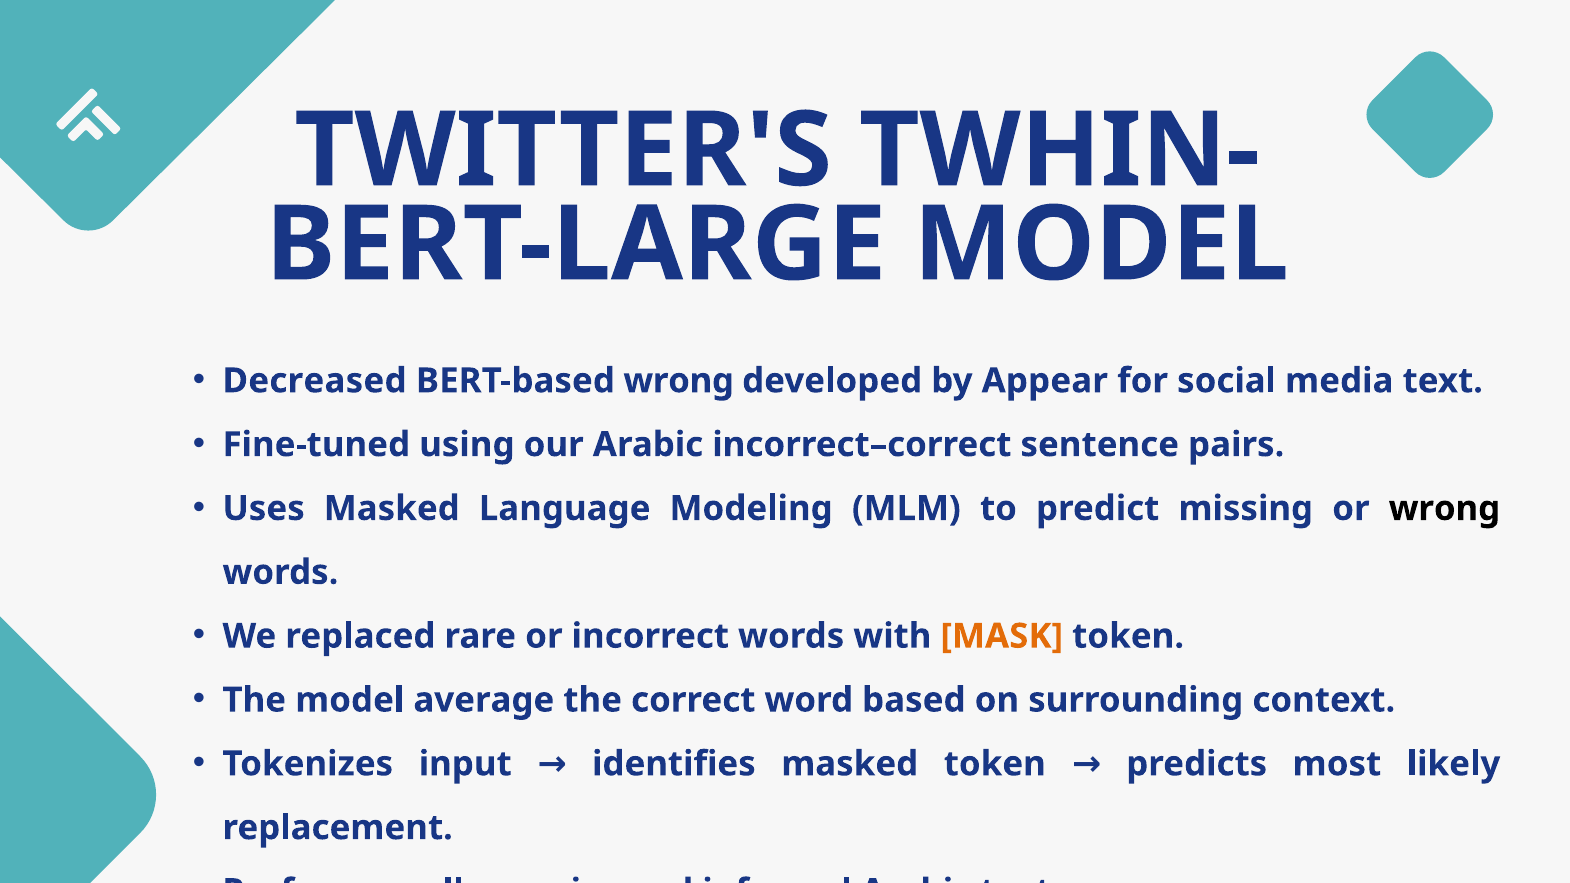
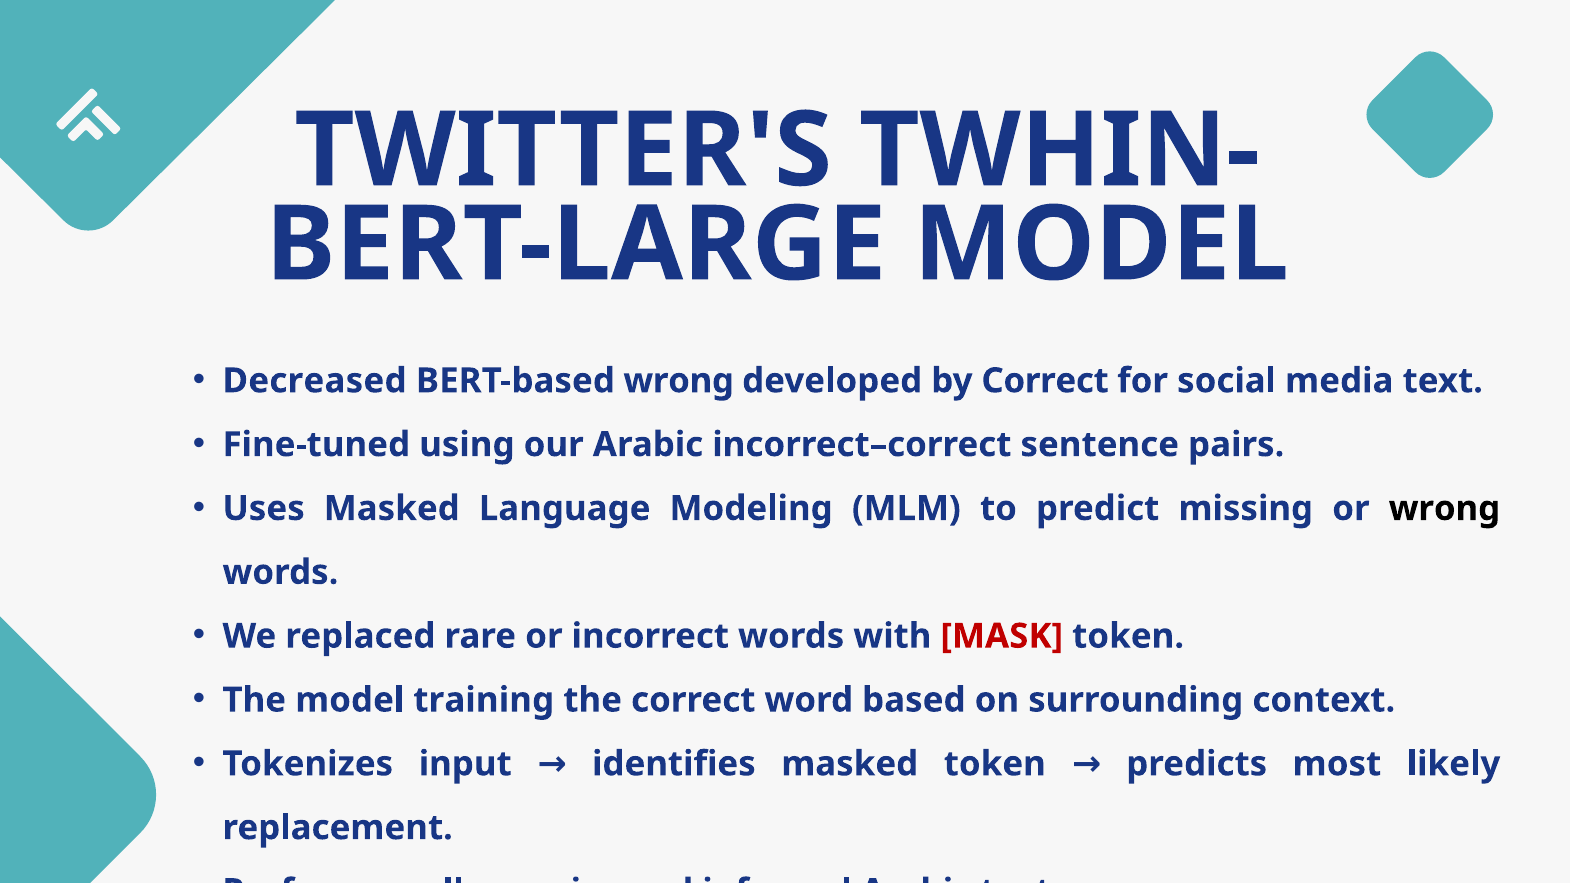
by Appear: Appear -> Correct
MASK colour: orange -> red
average: average -> training
